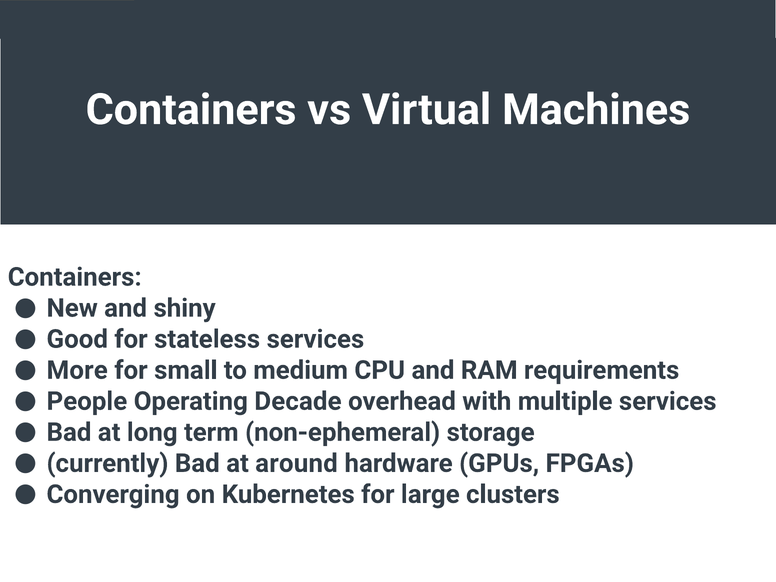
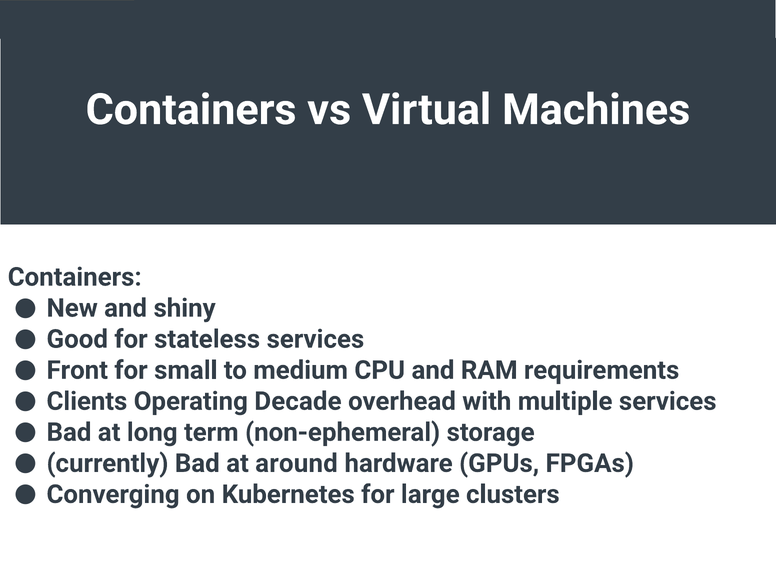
More: More -> Front
People: People -> Clients
